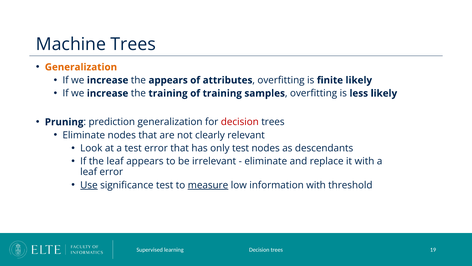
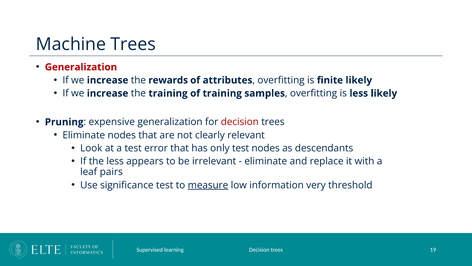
Generalization at (81, 67) colour: orange -> red
the appears: appears -> rewards
prediction: prediction -> expensive
the leaf: leaf -> less
leaf error: error -> pairs
Use underline: present -> none
information with: with -> very
